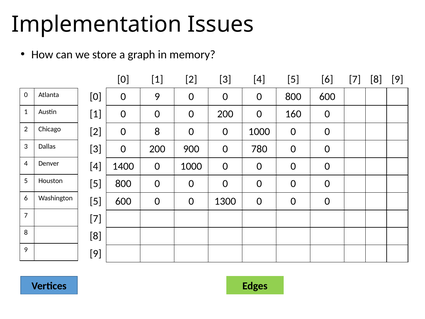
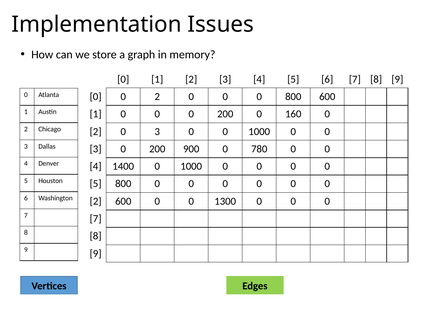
9 at (157, 97): 9 -> 2
2 0 8: 8 -> 3
5 at (96, 201): 5 -> 2
